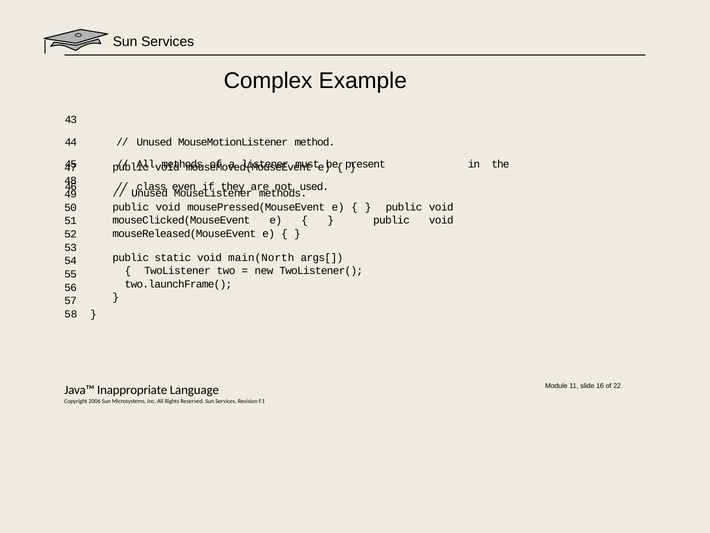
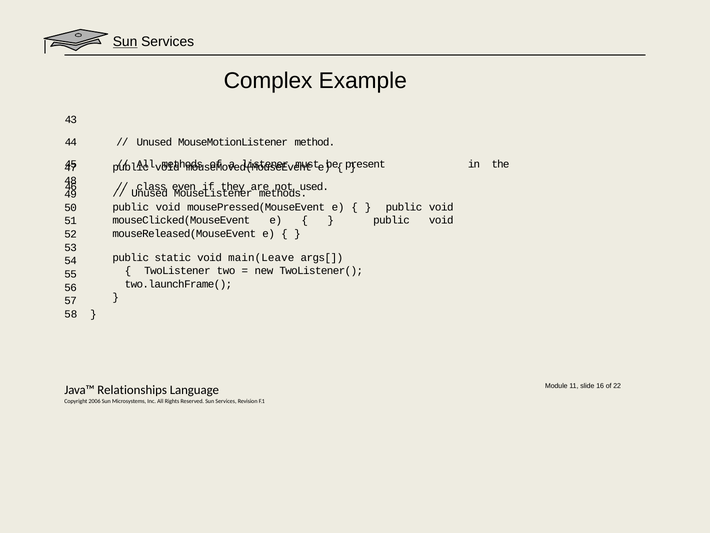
Sun at (125, 42) underline: none -> present
main(North: main(North -> main(Leave
Inappropriate: Inappropriate -> Relationships
